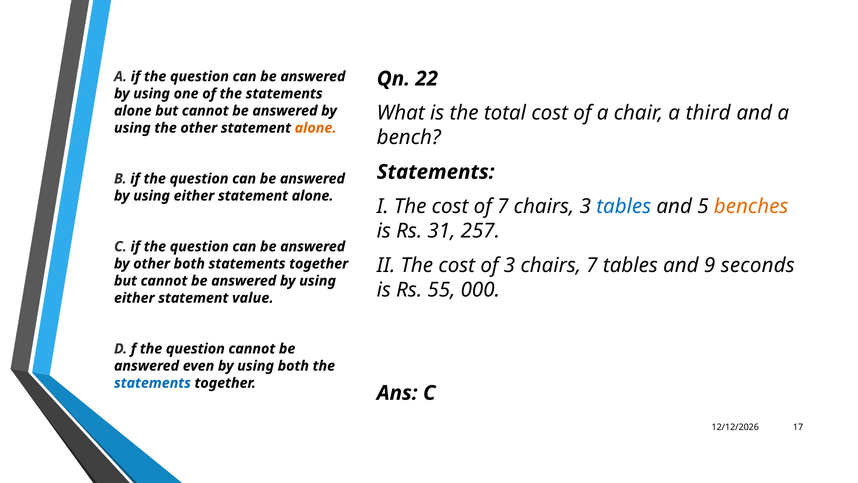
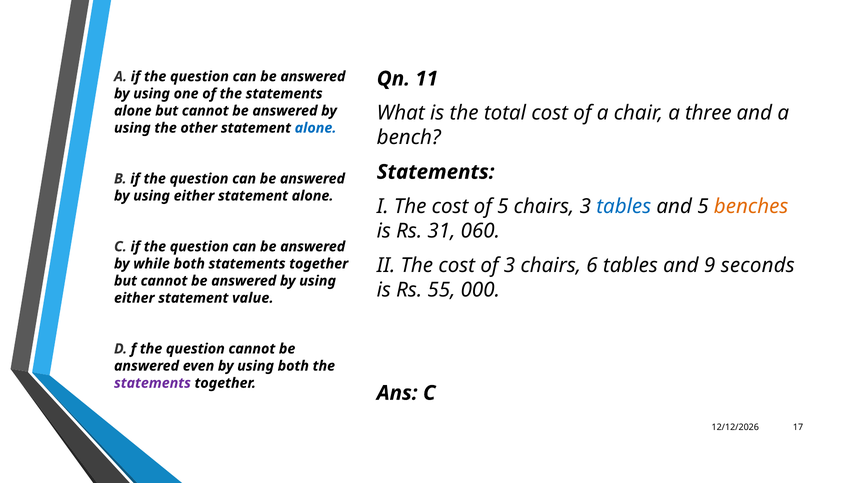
22: 22 -> 11
third: third -> three
alone at (316, 128) colour: orange -> blue
of 7: 7 -> 5
257: 257 -> 060
chairs 7: 7 -> 6
by other: other -> while
statements at (152, 383) colour: blue -> purple
